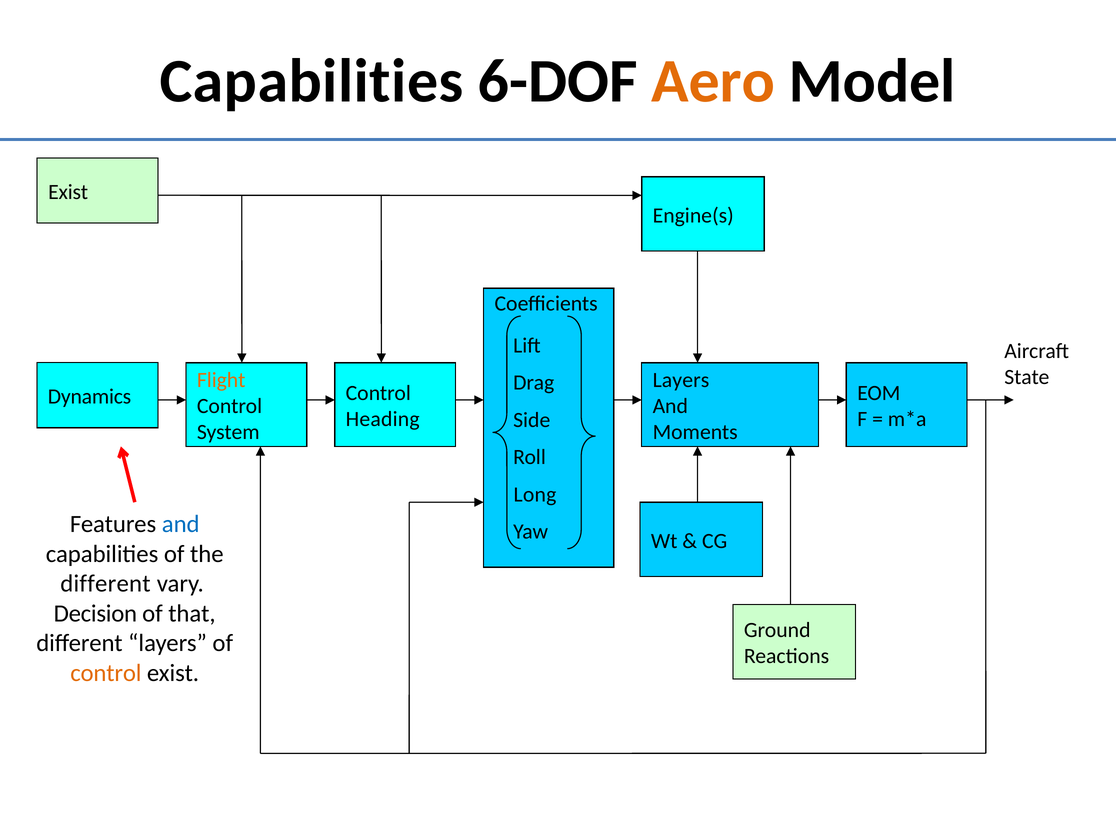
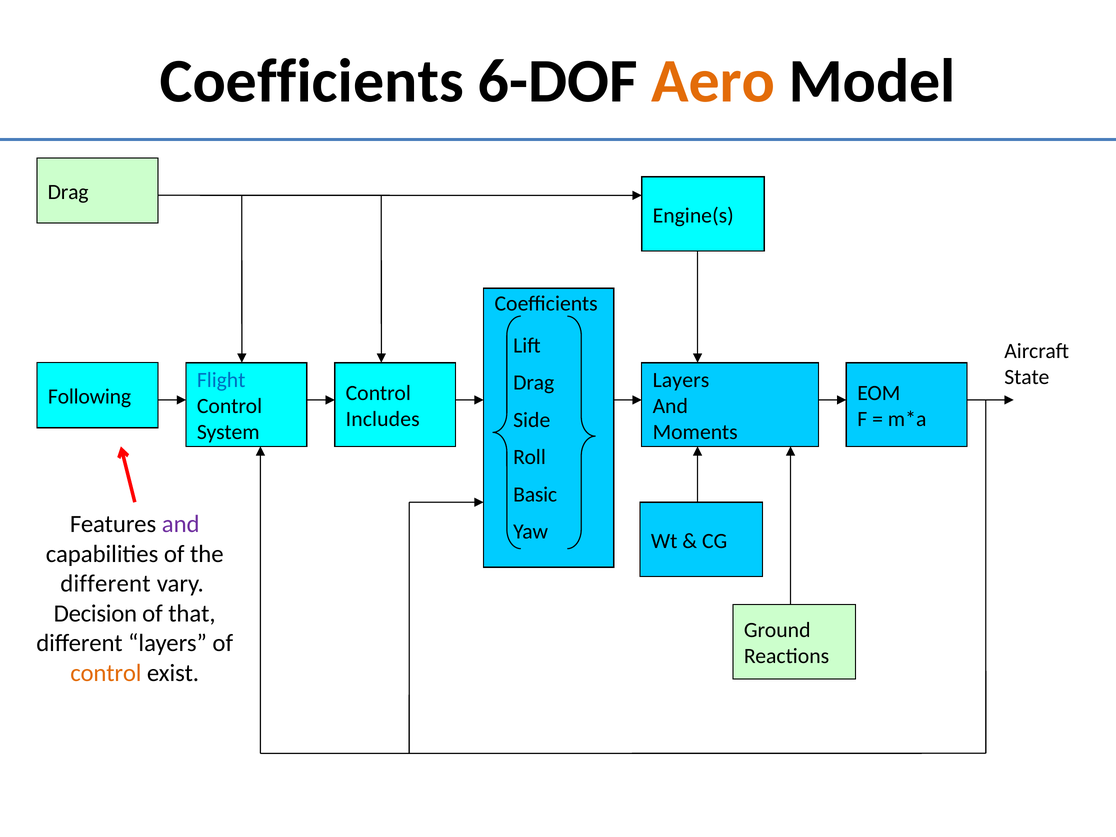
Capabilities at (312, 82): Capabilities -> Coefficients
Exist at (68, 192): Exist -> Drag
Flight colour: orange -> blue
Dynamics: Dynamics -> Following
Heading: Heading -> Includes
Long: Long -> Basic
and at (181, 524) colour: blue -> purple
